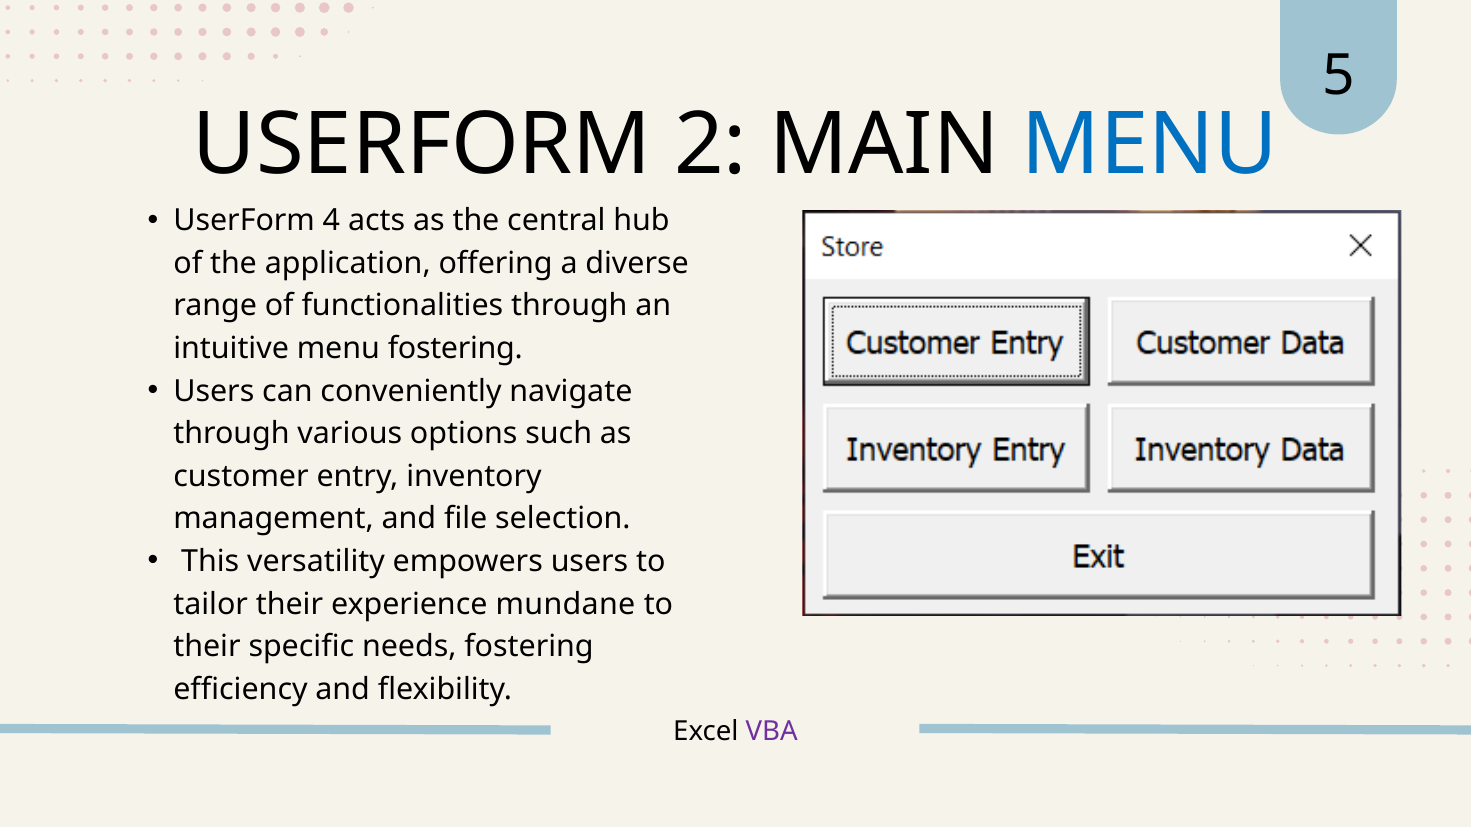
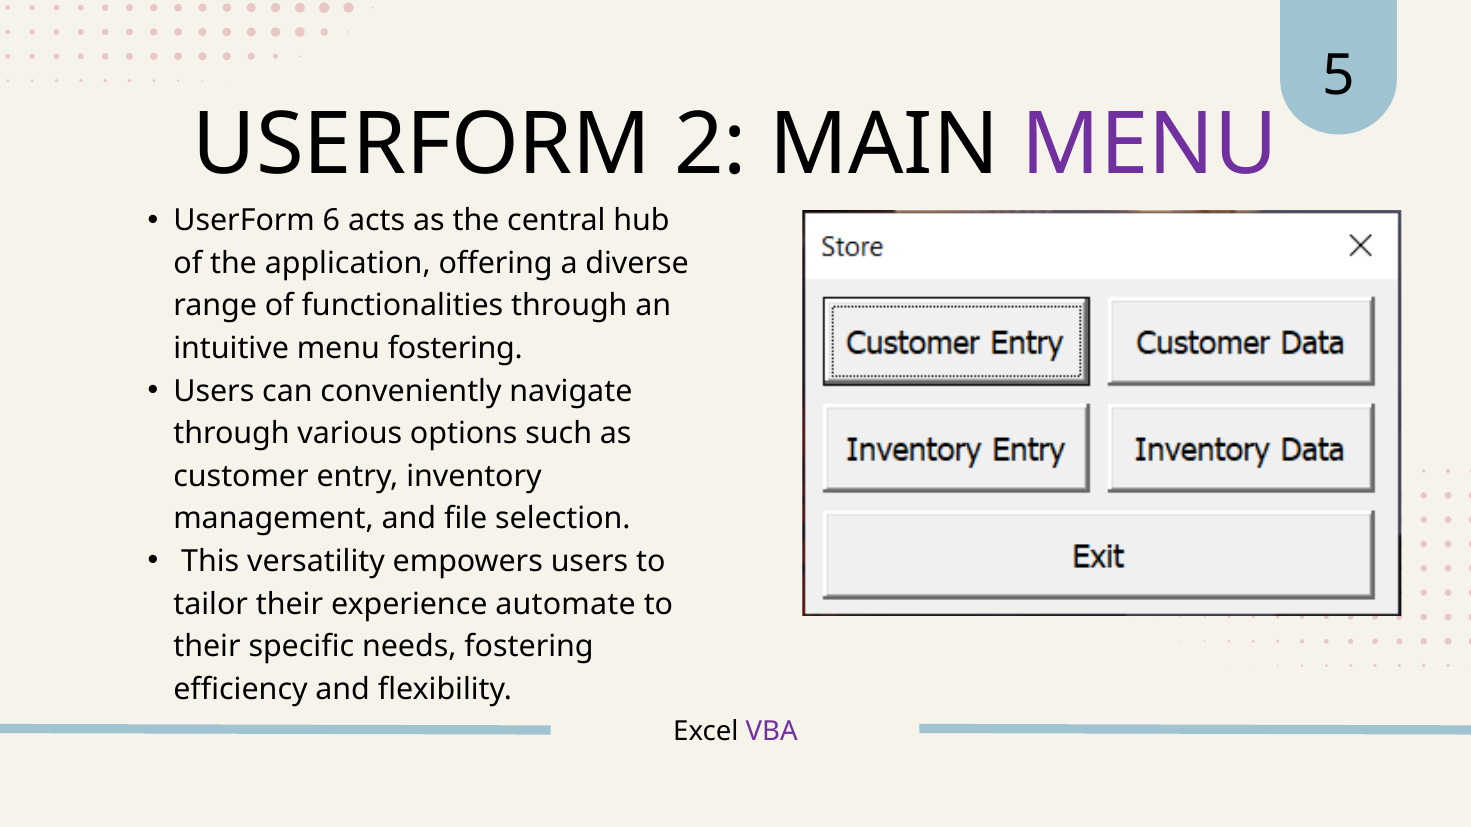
MENU at (1150, 145) colour: blue -> purple
4: 4 -> 6
mundane: mundane -> automate
